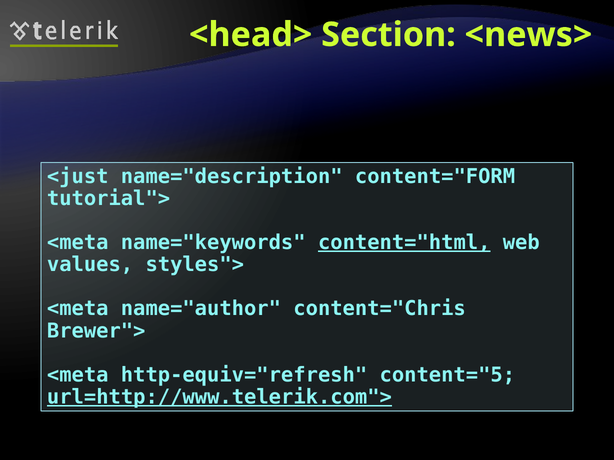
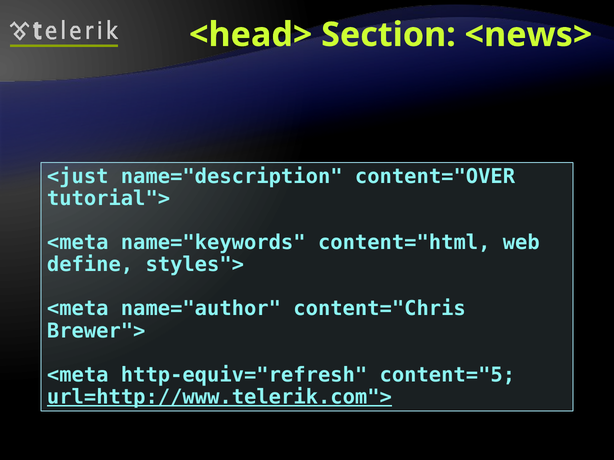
content="FORM: content="FORM -> content="OVER
content="html underline: present -> none
values: values -> define
